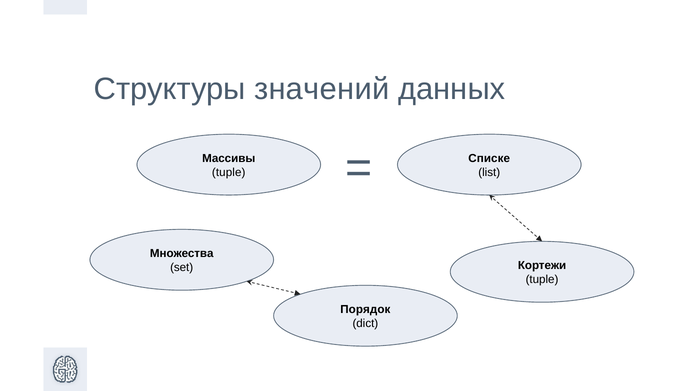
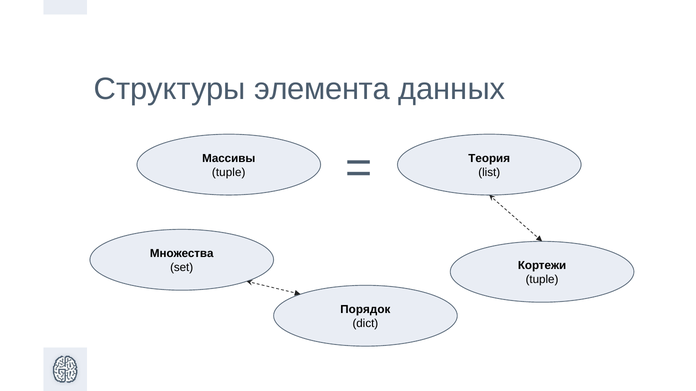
значений: значений -> элемента
Списке: Списке -> Теория
